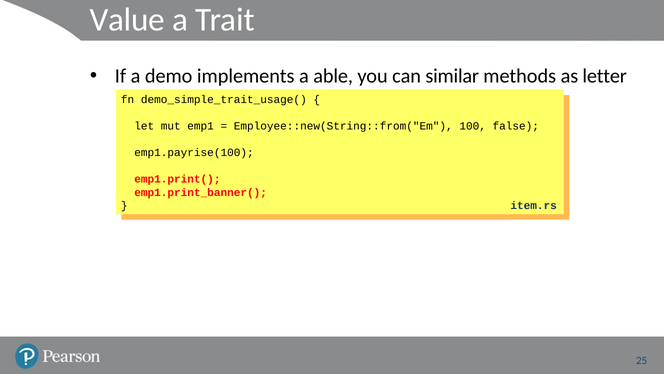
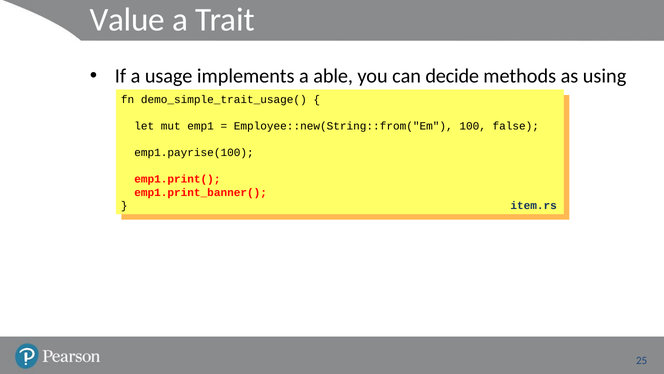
demo: demo -> usage
similar: similar -> decide
letter: letter -> using
